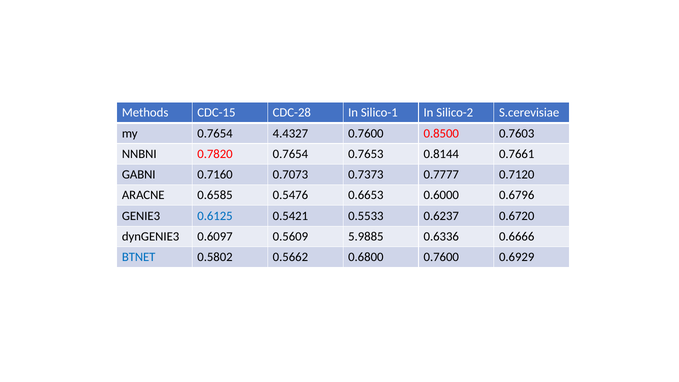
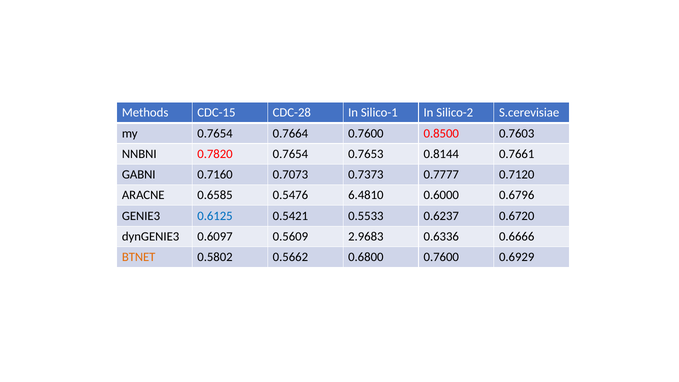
4.4327: 4.4327 -> 0.7664
0.6653: 0.6653 -> 6.4810
5.9885: 5.9885 -> 2.9683
BTNET colour: blue -> orange
